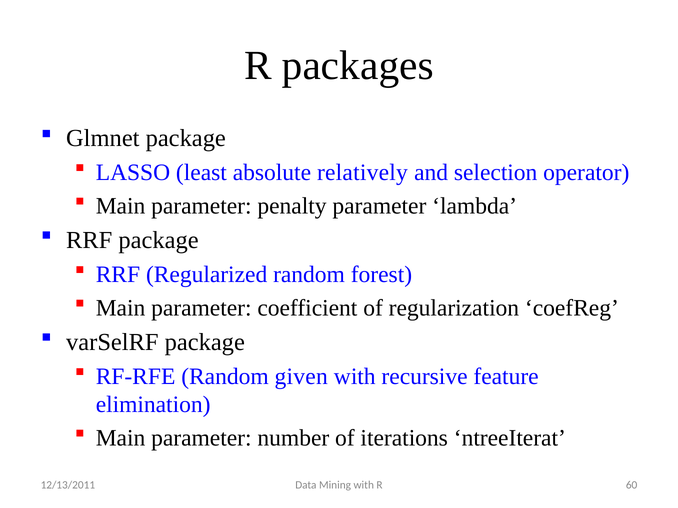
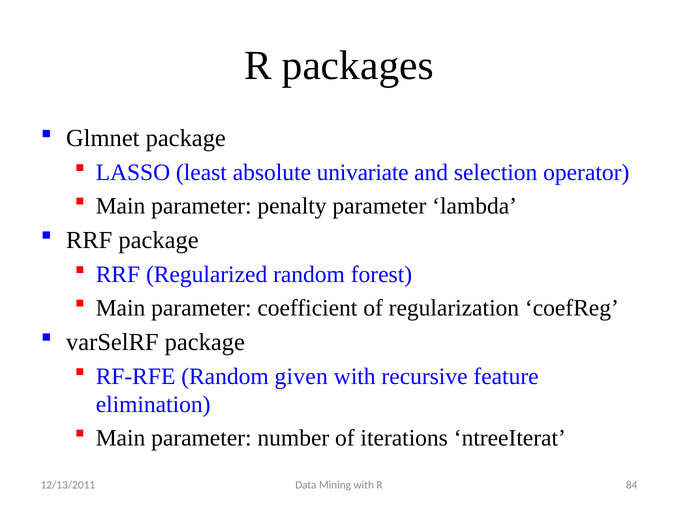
relatively: relatively -> univariate
60: 60 -> 84
